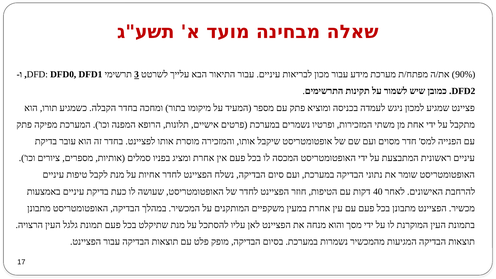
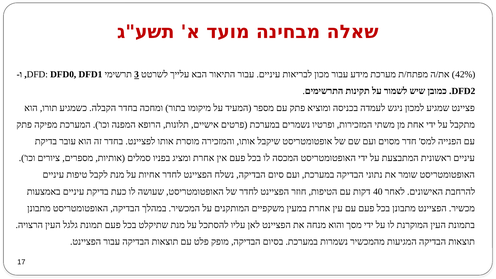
90%: 90% -> 42%
